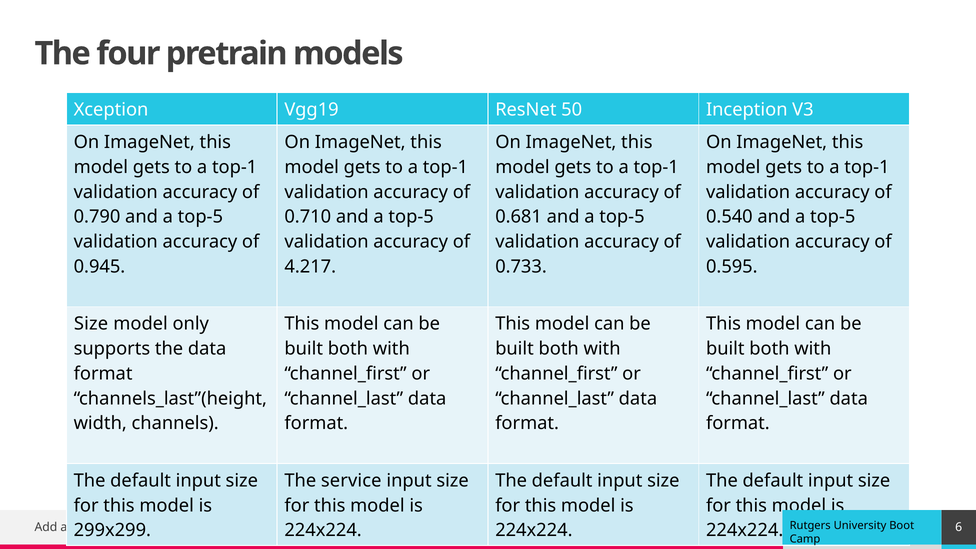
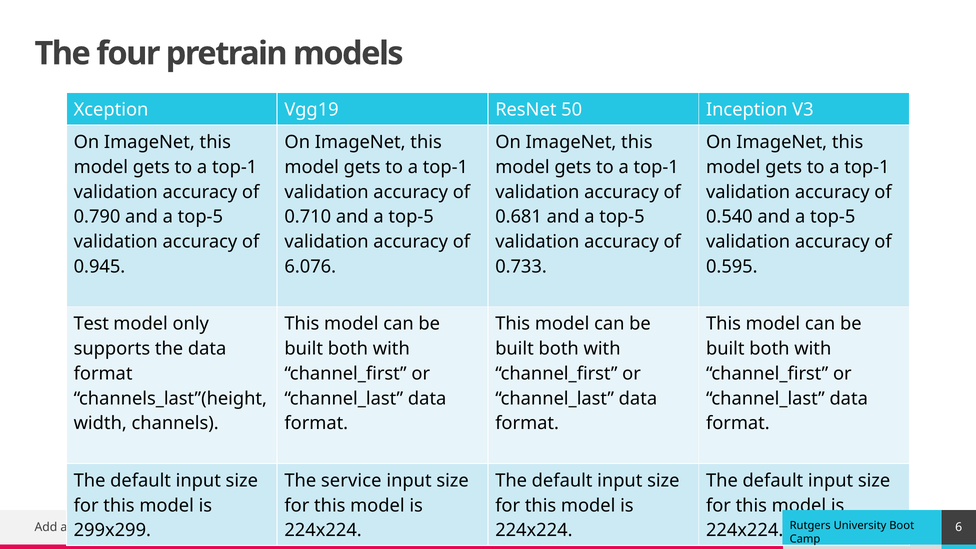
4.217: 4.217 -> 6.076
Size at (91, 324): Size -> Test
